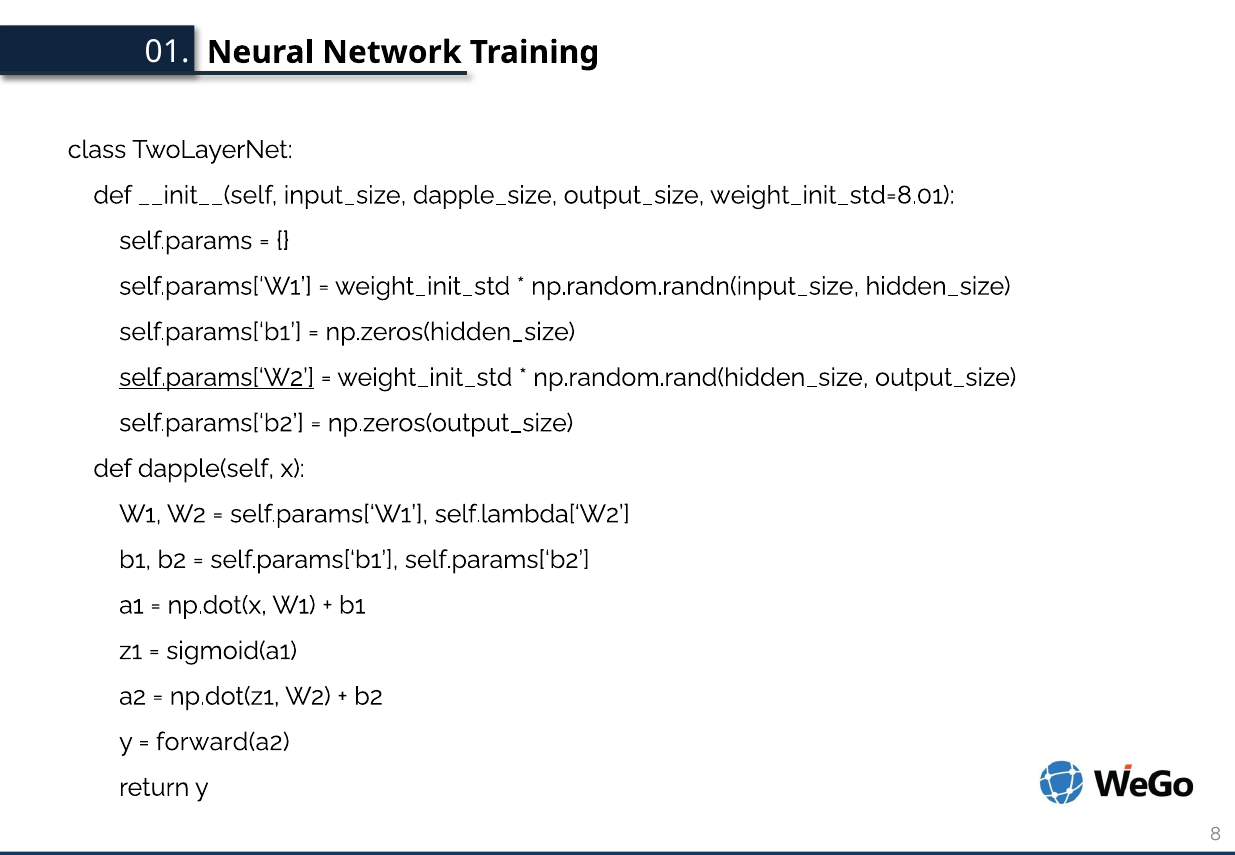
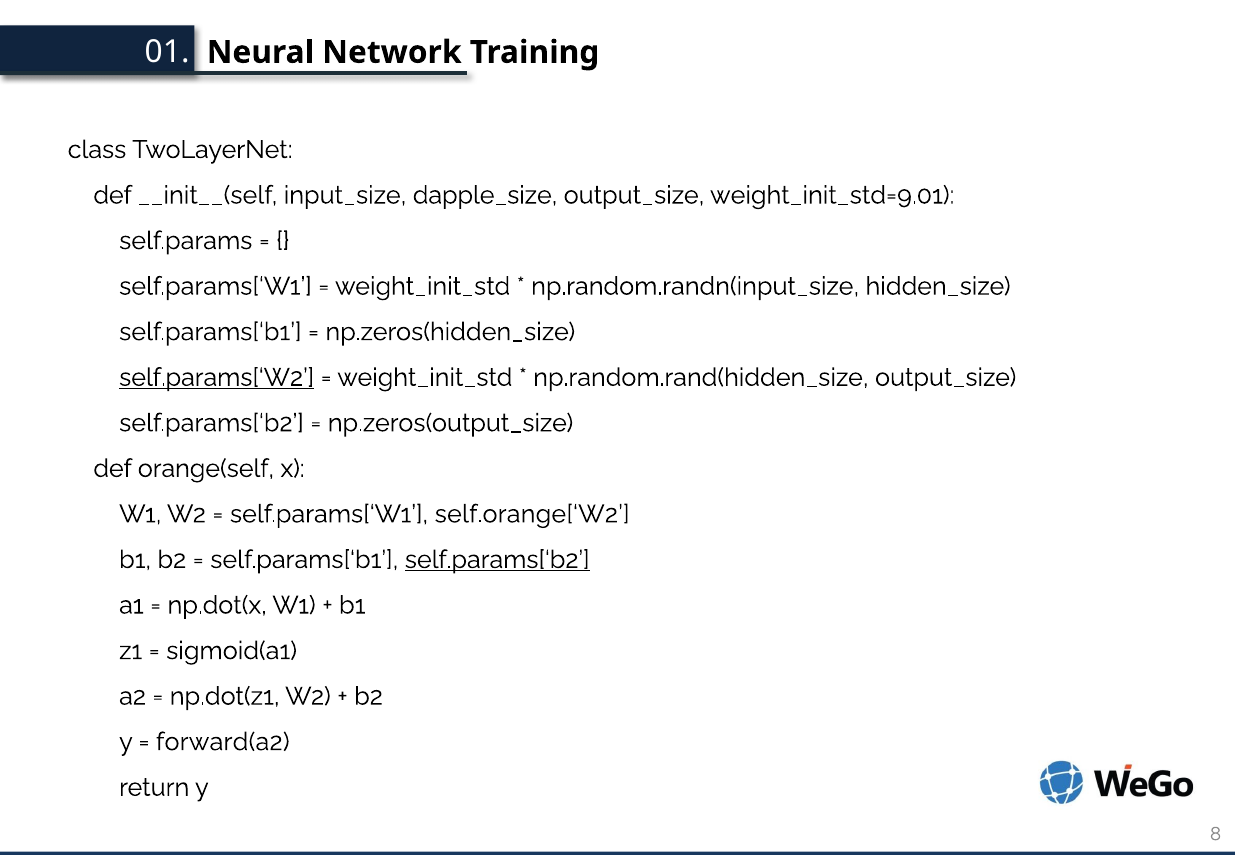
weight_init_std=8.01: weight_init_std=8.01 -> weight_init_std=9.01
dapple(self: dapple(self -> orange(self
self.lambda[‘W2: self.lambda[‘W2 -> self.orange[‘W2
self.params[‘b2 at (497, 560) underline: none -> present
